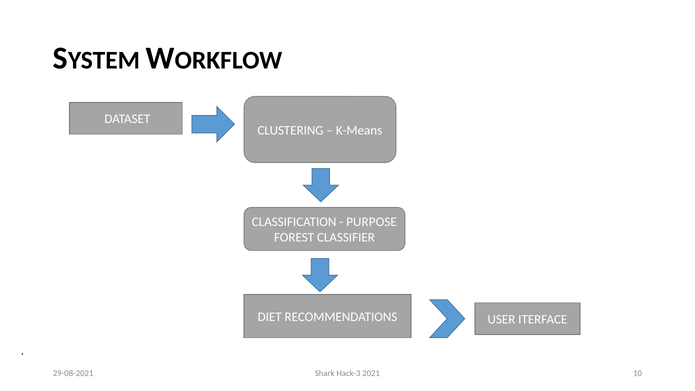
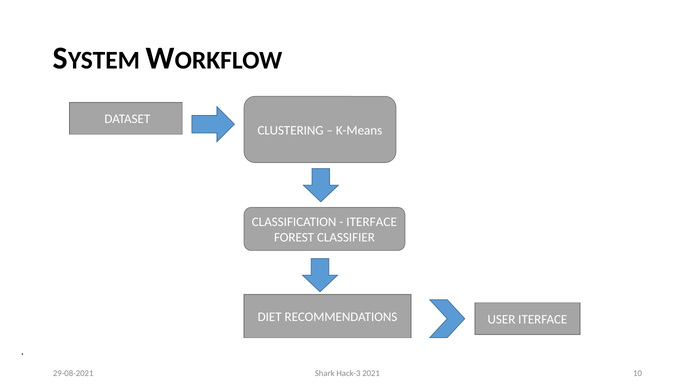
PURPOSE at (372, 222): PURPOSE -> ITERFACE
